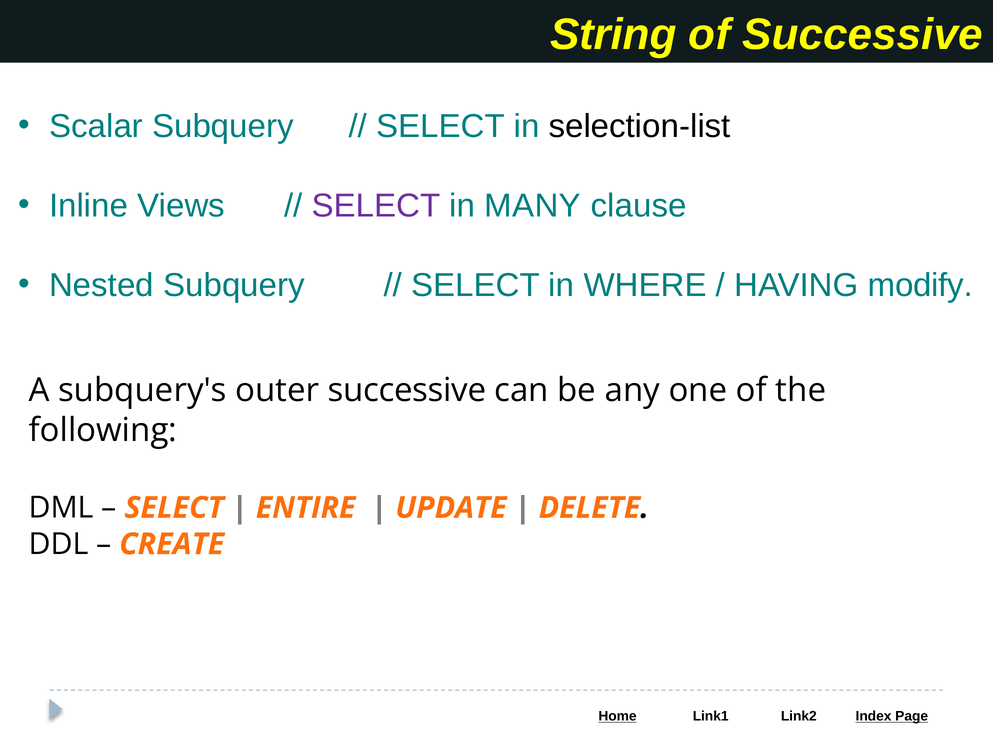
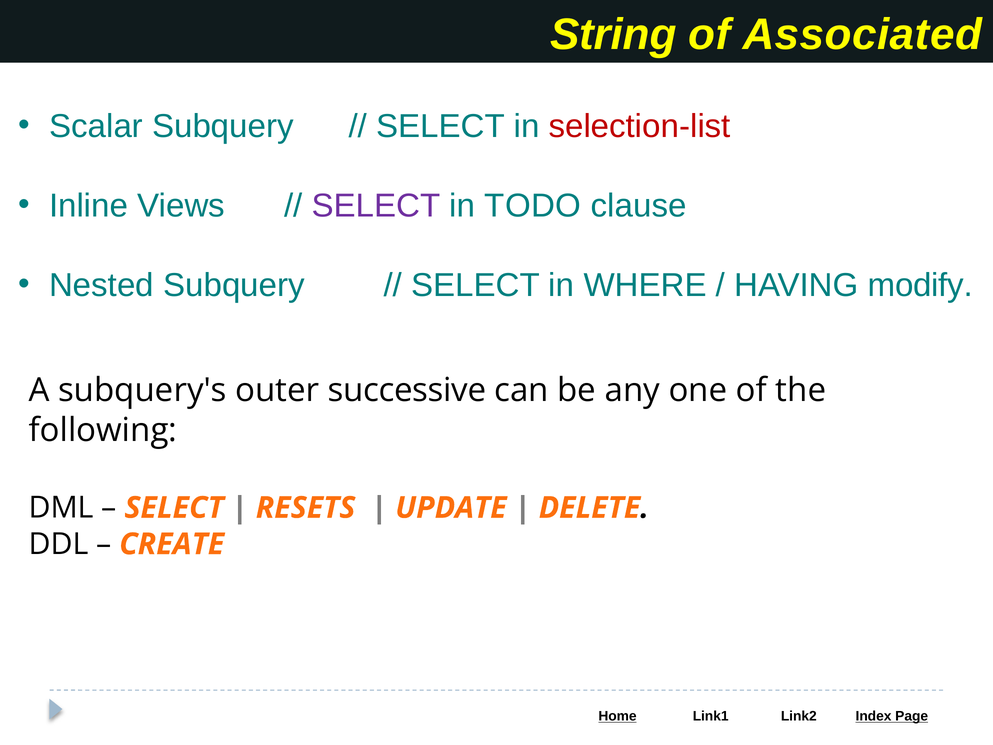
of Successive: Successive -> Associated
selection-list colour: black -> red
MANY: MANY -> TODO
ENTIRE: ENTIRE -> RESETS
